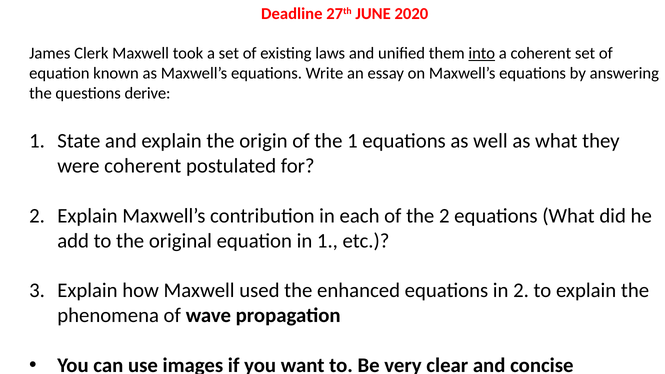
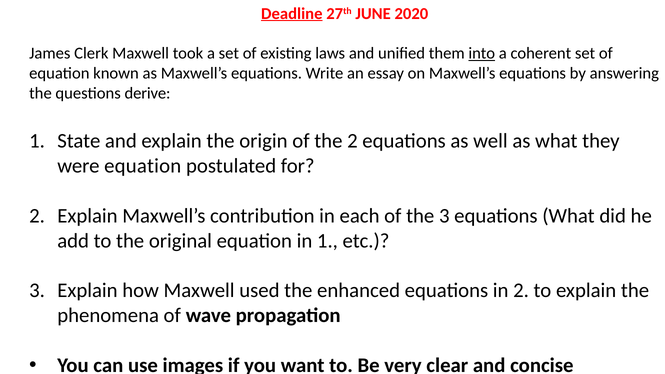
Deadline underline: none -> present
the 1: 1 -> 2
were coherent: coherent -> equation
the 2: 2 -> 3
